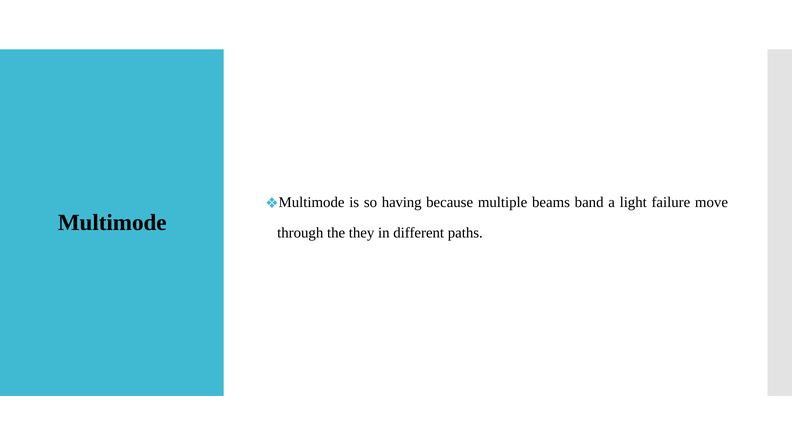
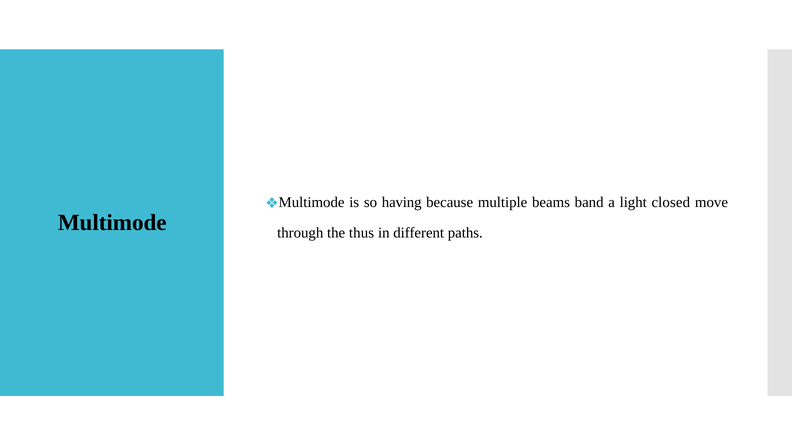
failure: failure -> closed
they: they -> thus
